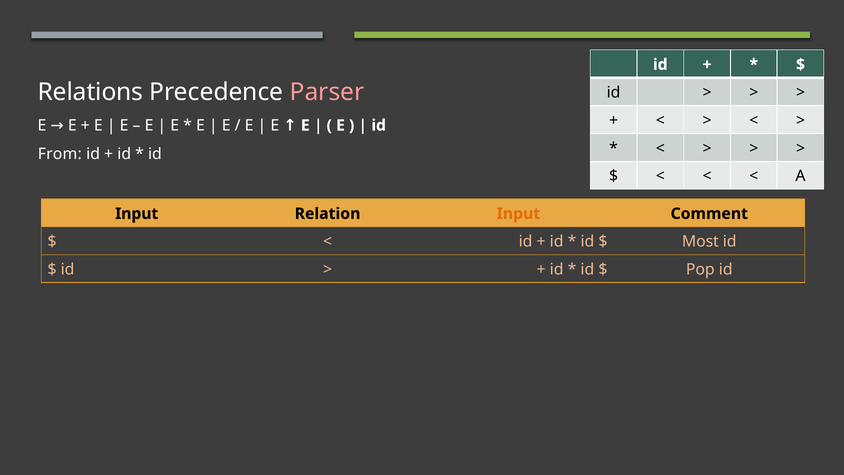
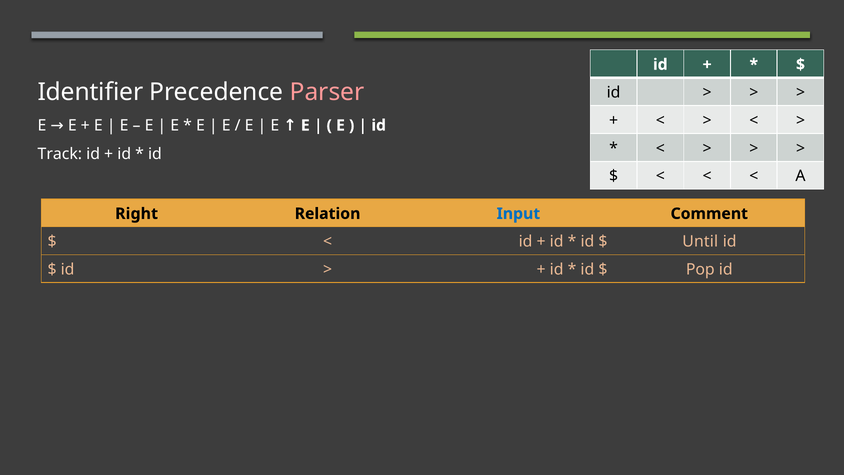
Relations: Relations -> Identifier
From: From -> Track
Input at (137, 214): Input -> Right
Input at (518, 214) colour: orange -> blue
Most: Most -> Until
